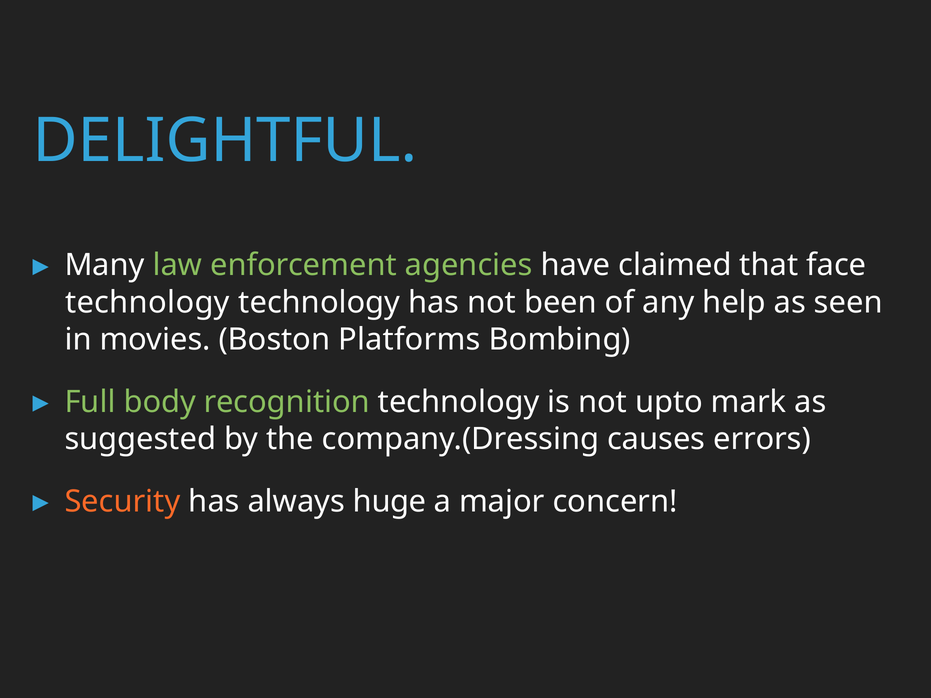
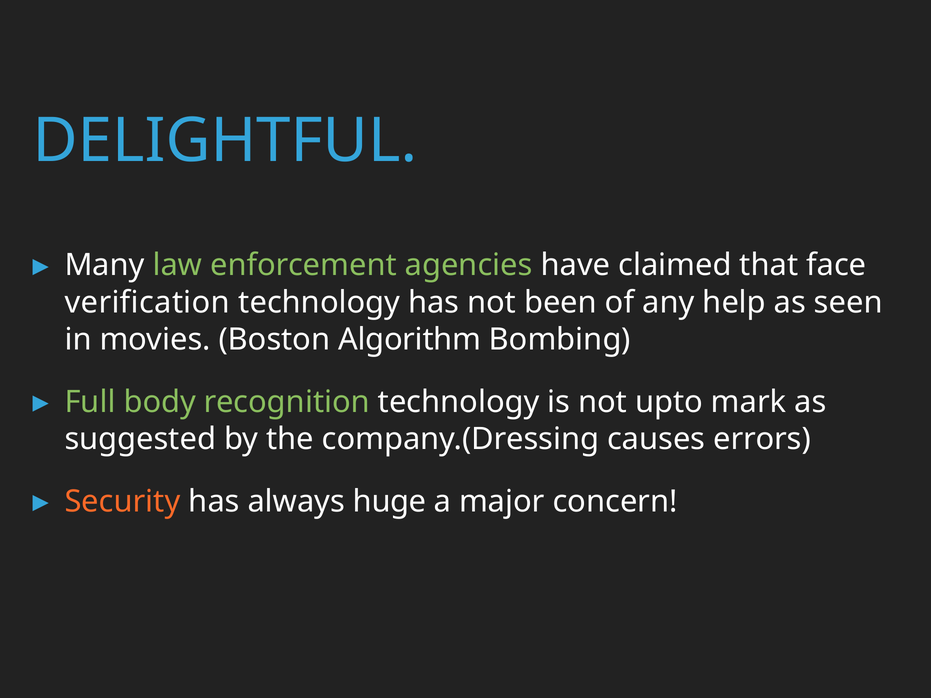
technology at (147, 302): technology -> verification
Platforms: Platforms -> Algorithm
